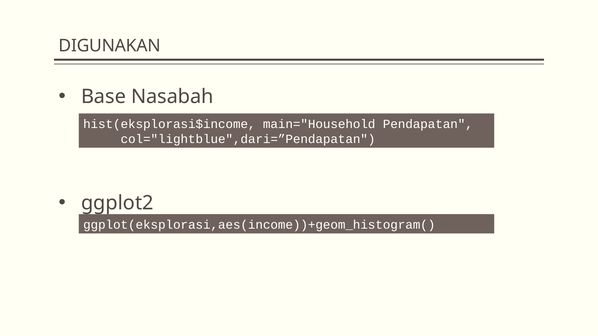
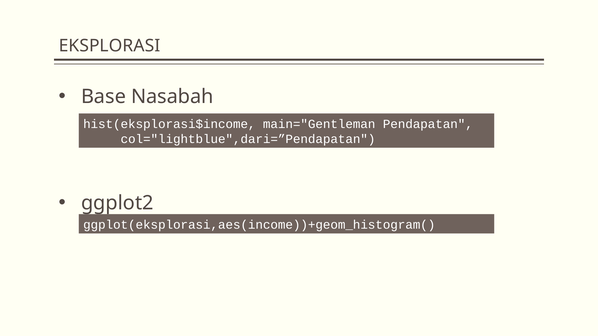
DIGUNAKAN: DIGUNAKAN -> EKSPLORASI
main="Household: main="Household -> main="Gentleman
